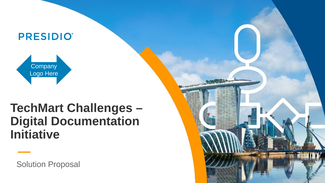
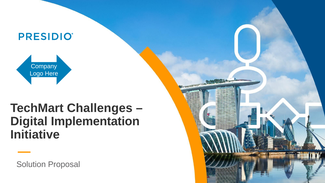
Documentation: Documentation -> Implementation
